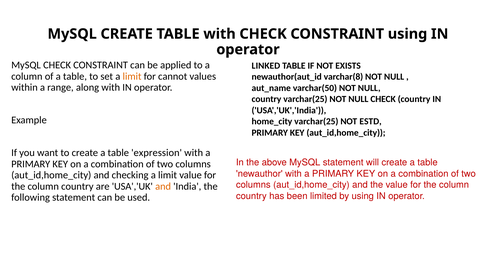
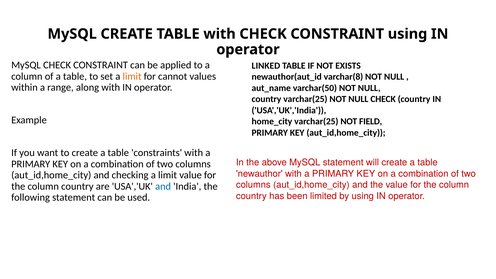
ESTD: ESTD -> FIELD
expression: expression -> constraints
and at (163, 186) colour: orange -> blue
